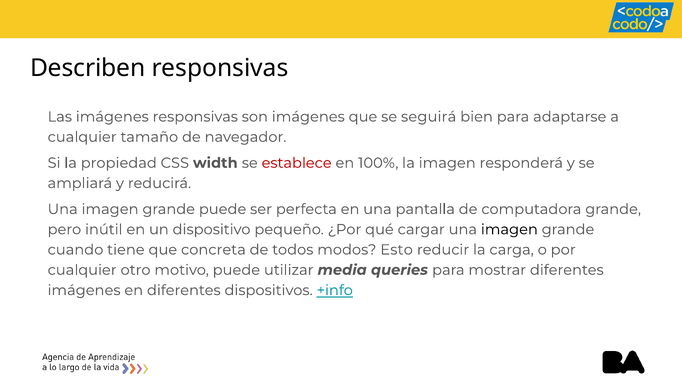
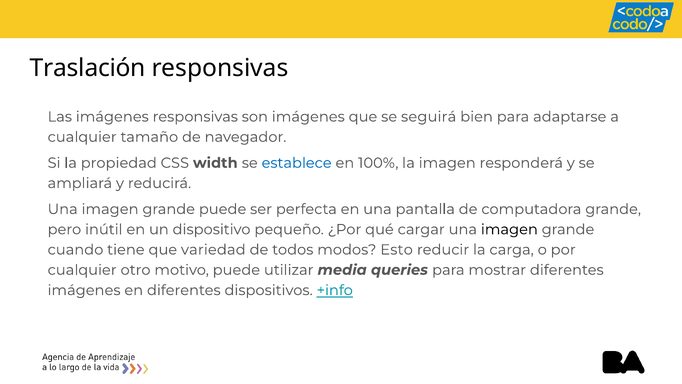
Describen: Describen -> Traslación
establece colour: red -> blue
concreta: concreta -> variedad
